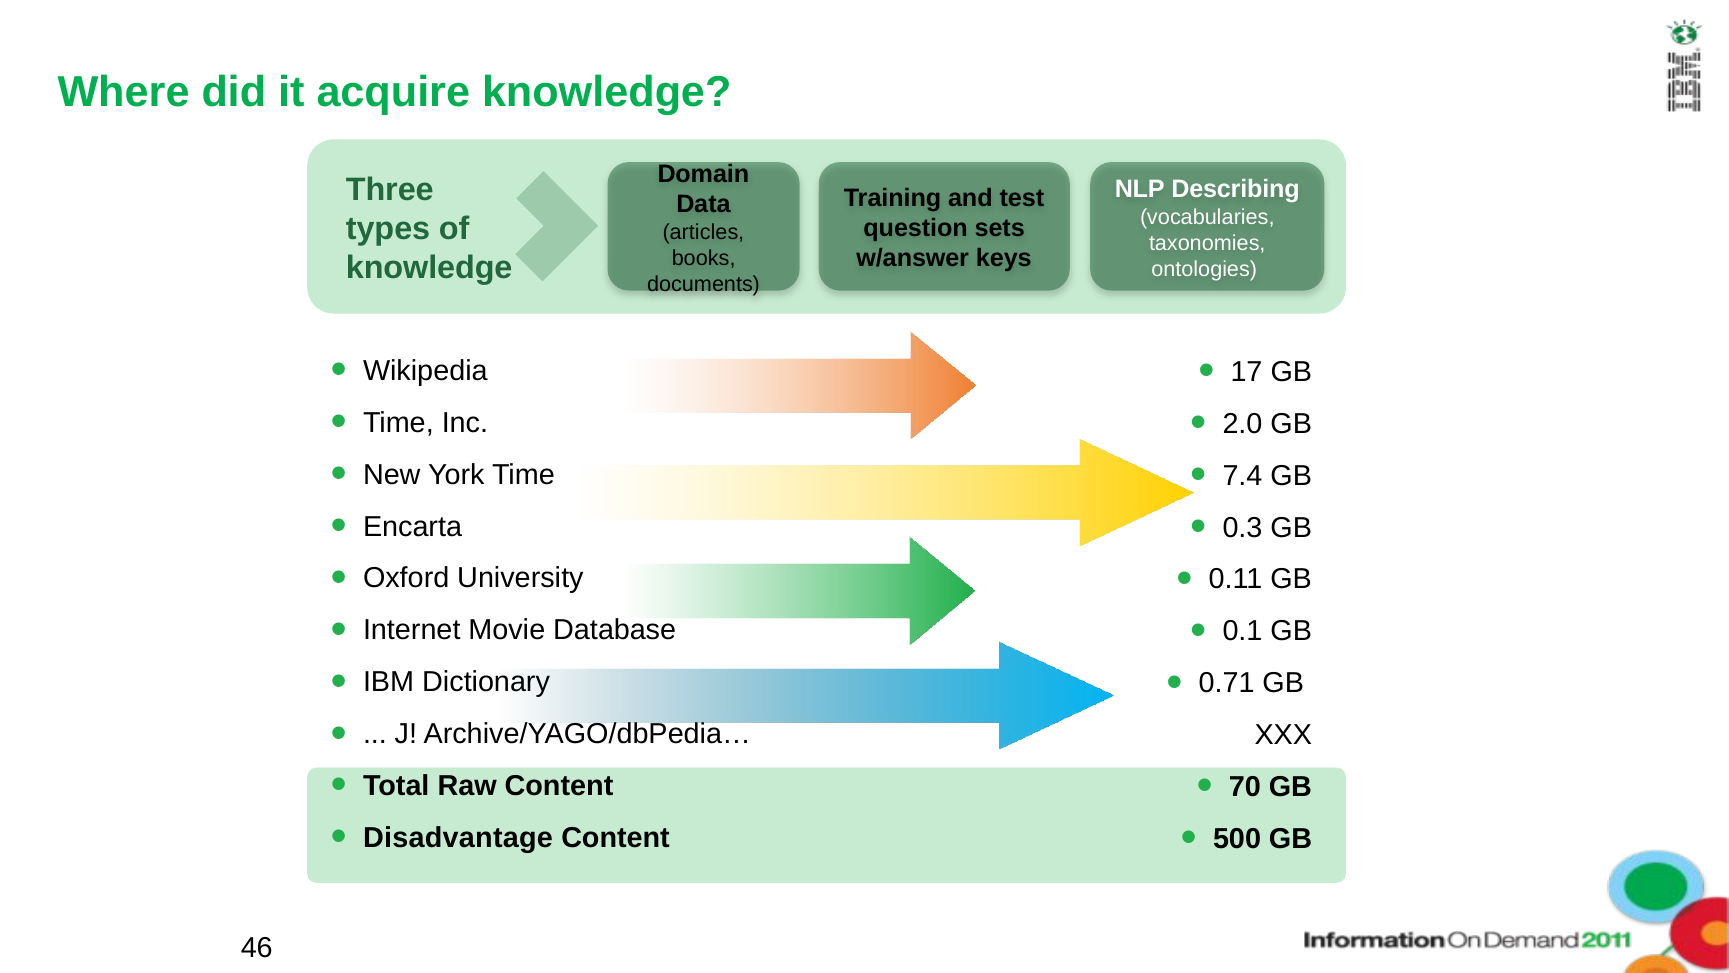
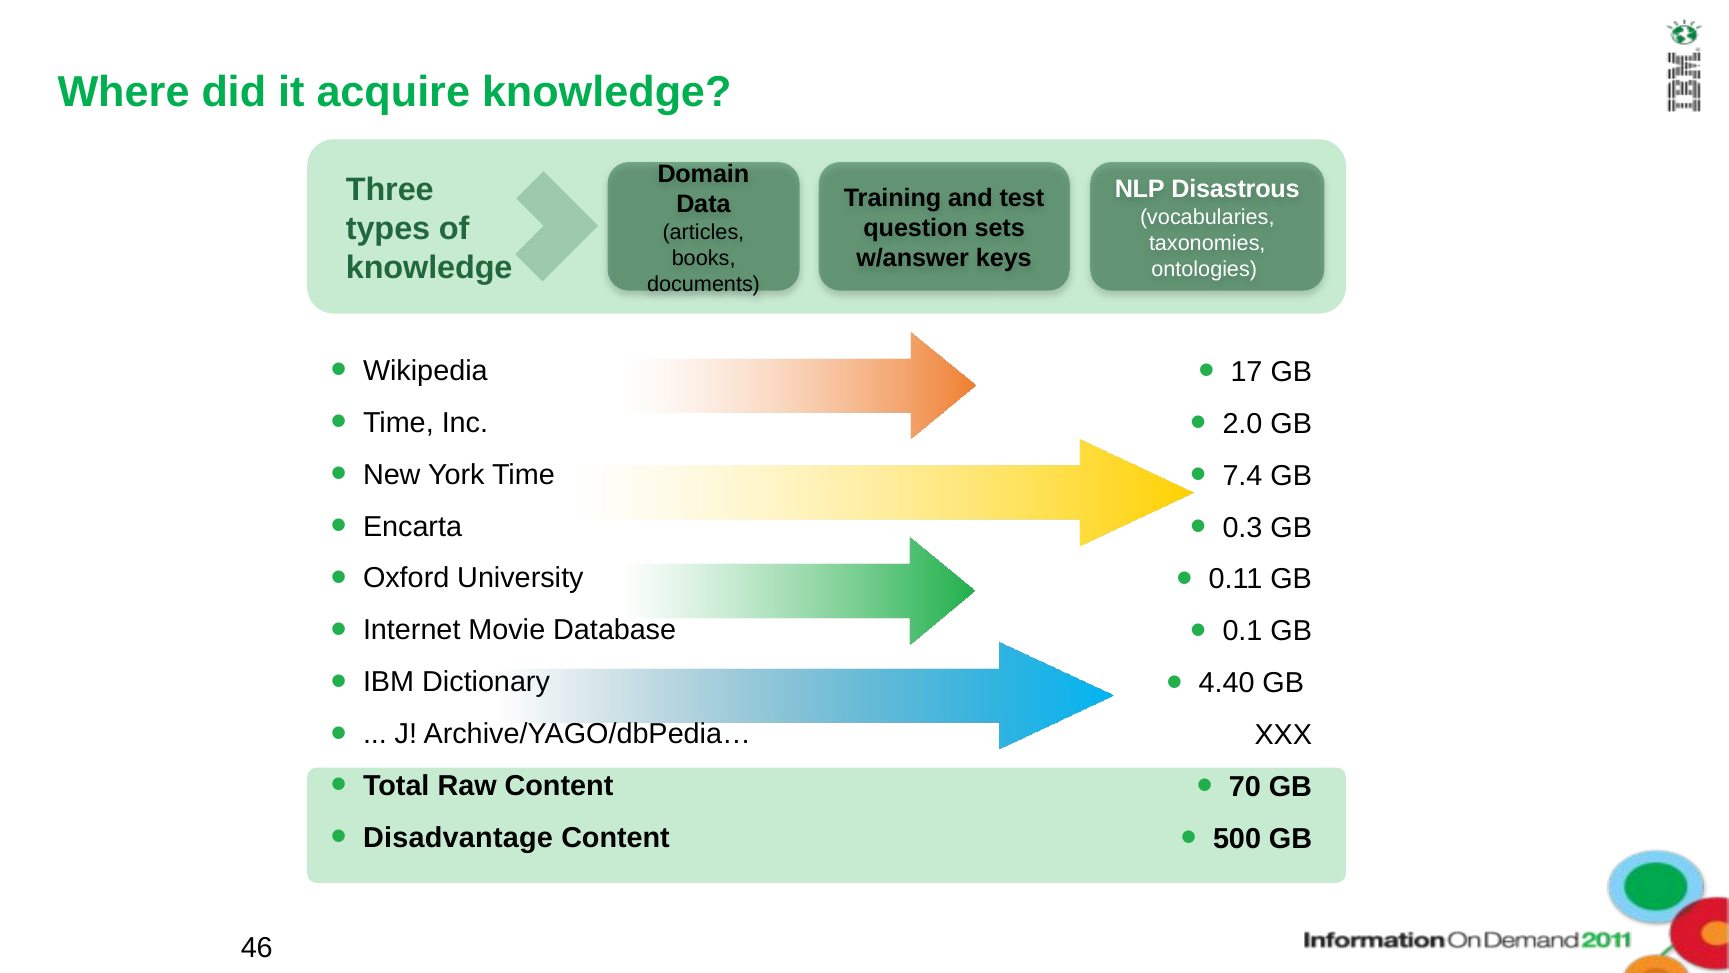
Describing: Describing -> Disastrous
0.71: 0.71 -> 4.40
